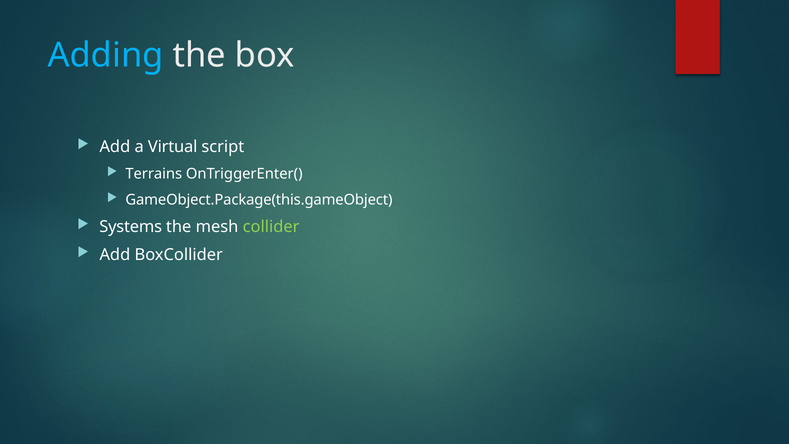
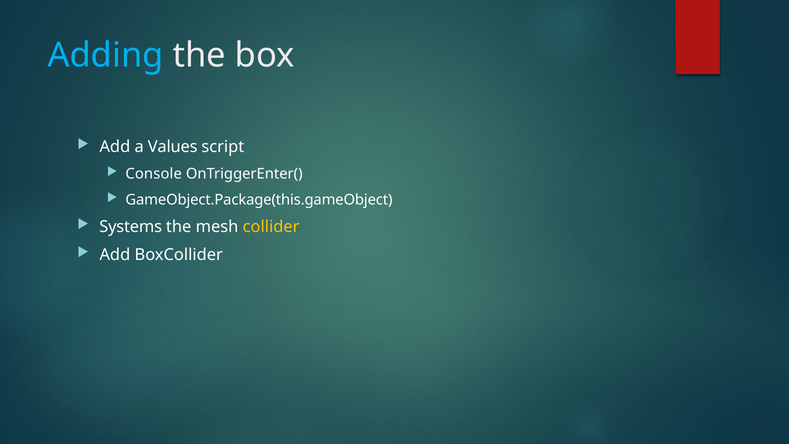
Virtual: Virtual -> Values
Terrains: Terrains -> Console
collider colour: light green -> yellow
